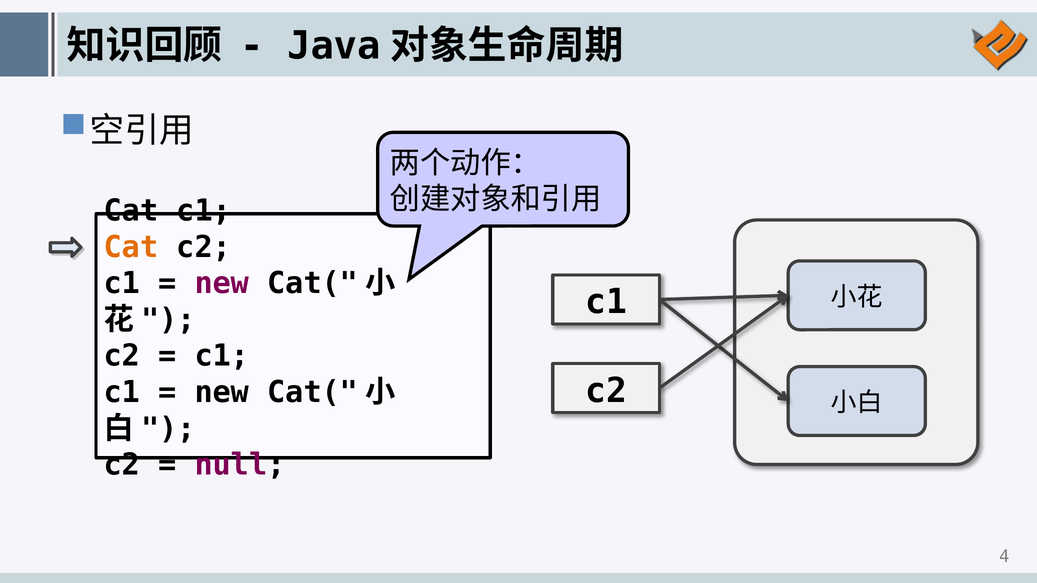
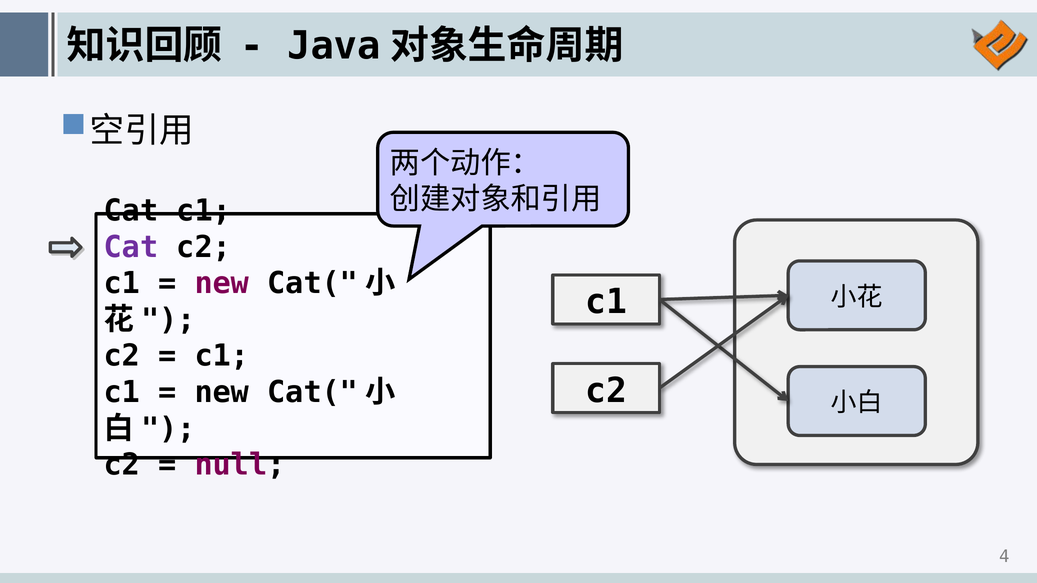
Cat at (131, 247) colour: orange -> purple
